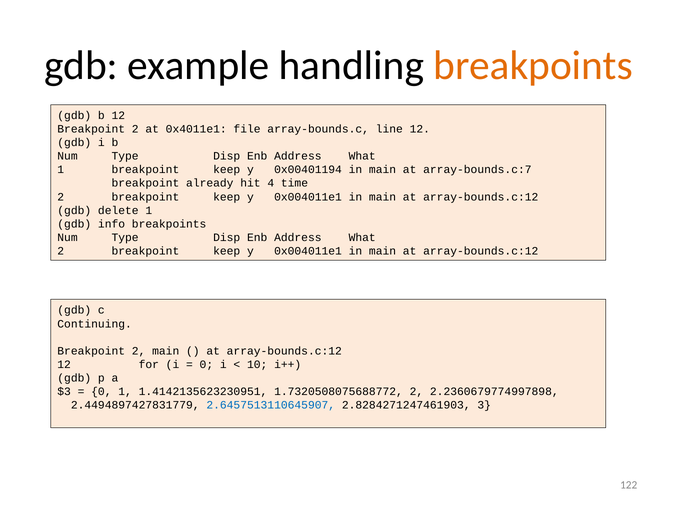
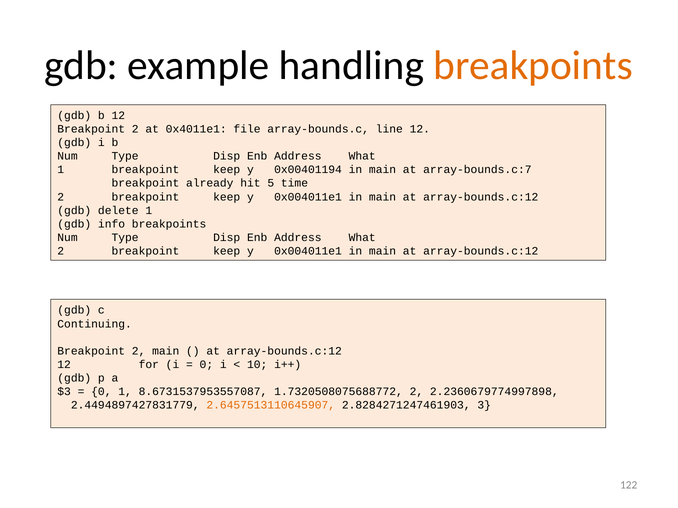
4: 4 -> 5
1.4142135623230951: 1.4142135623230951 -> 8.6731537953557087
2.6457513110645907 colour: blue -> orange
